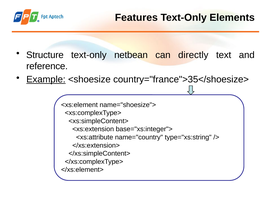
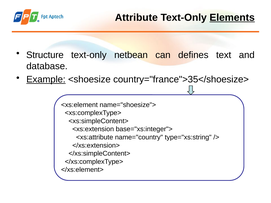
Features: Features -> Attribute
Elements underline: none -> present
directly: directly -> defines
reference: reference -> database
